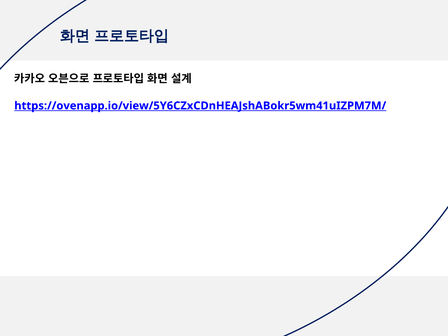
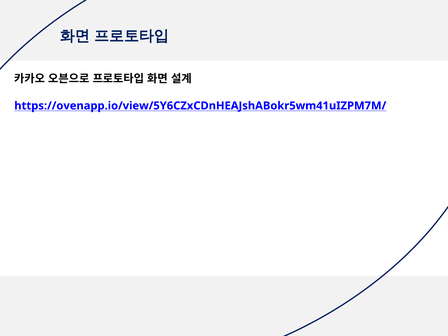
https://ovenapp.io/view/5Y6CZxCDnHEAJshABokr5wm41uIZPM7M/ underline: present -> none
